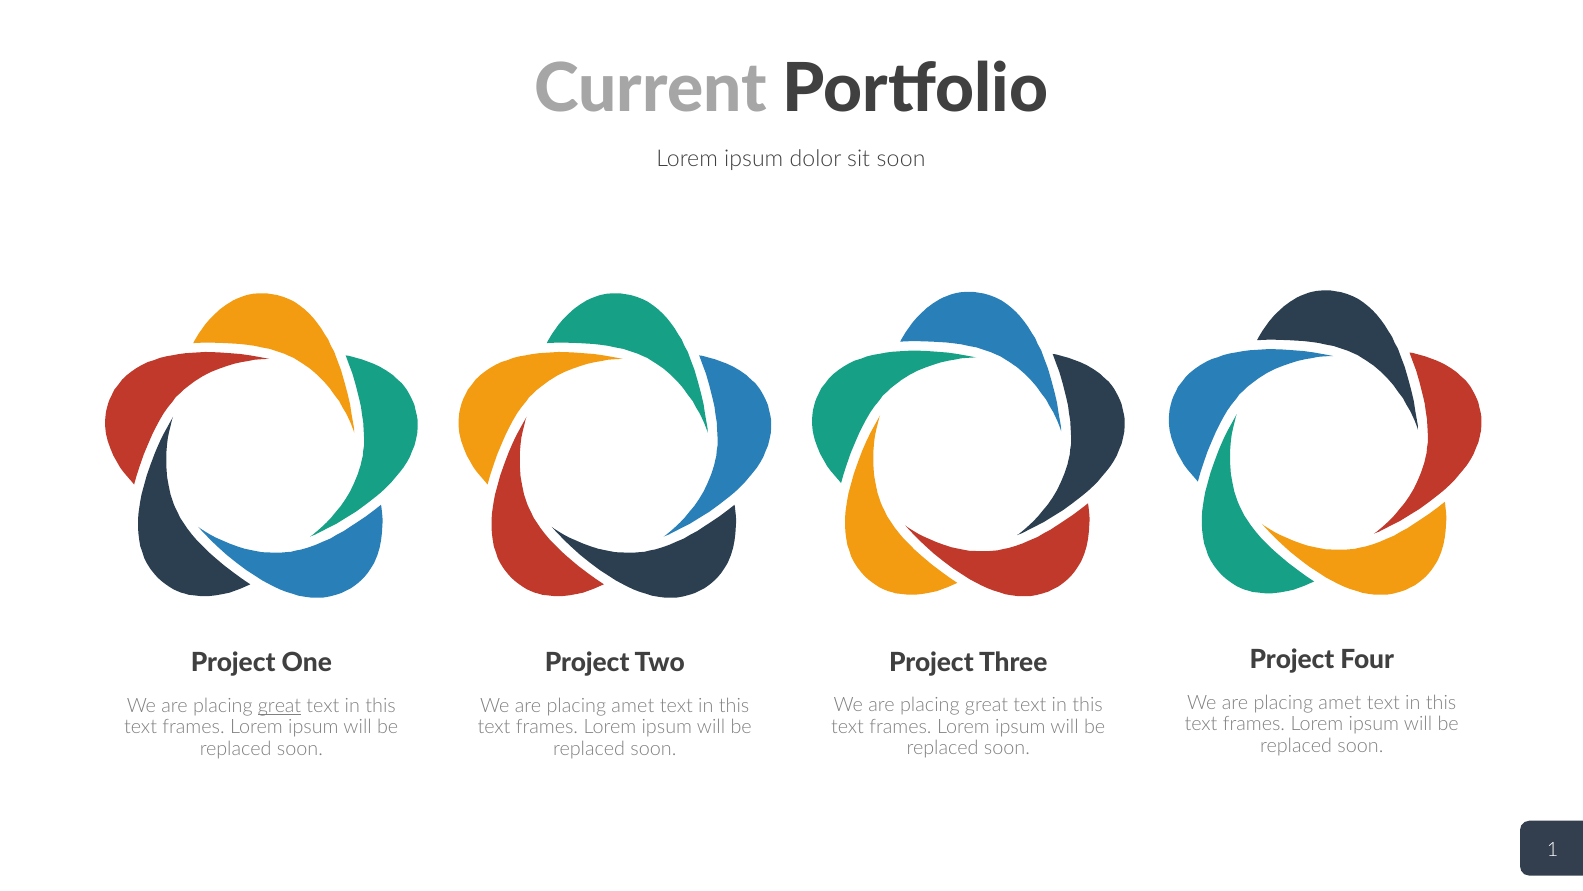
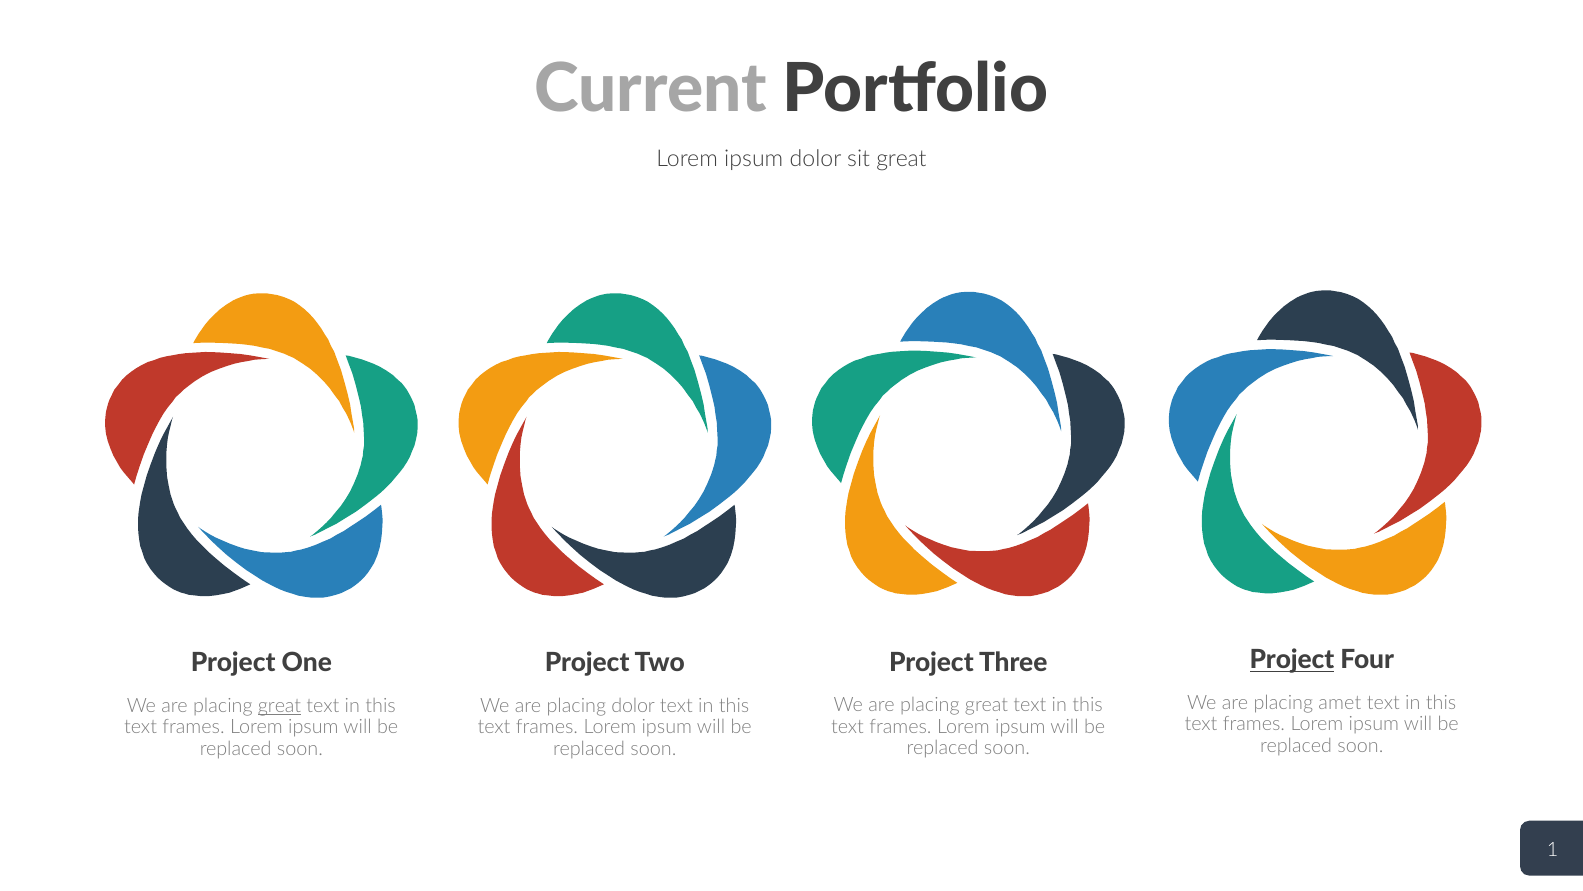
sit soon: soon -> great
Project at (1292, 660) underline: none -> present
amet at (633, 705): amet -> dolor
